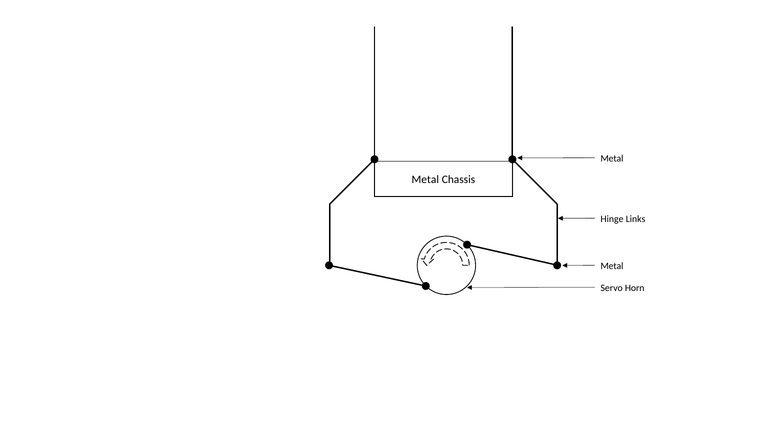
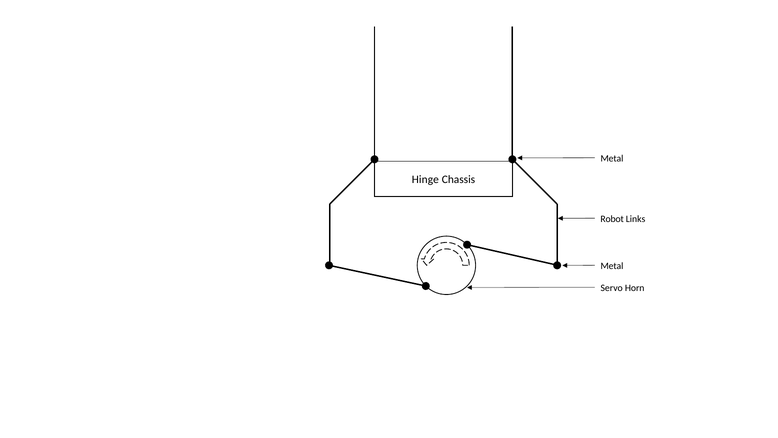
Metal at (425, 180): Metal -> Hinge
Hinge: Hinge -> Robot
